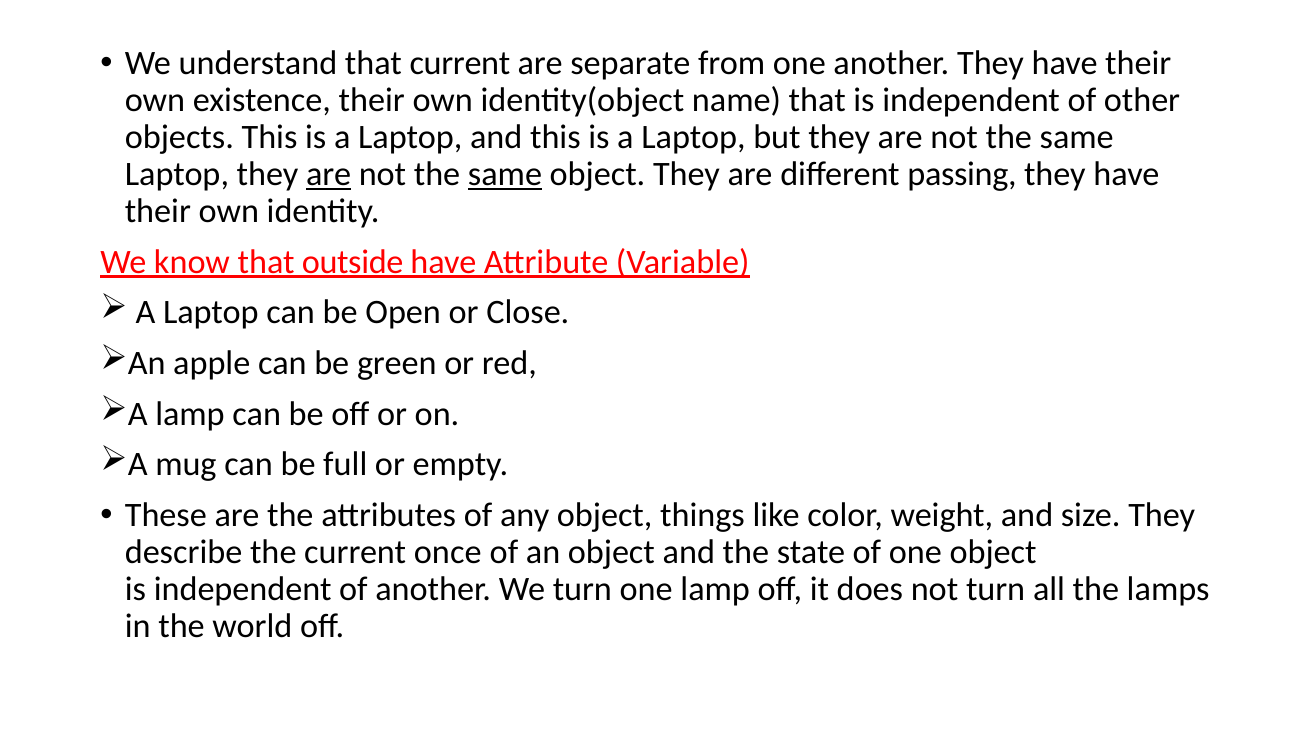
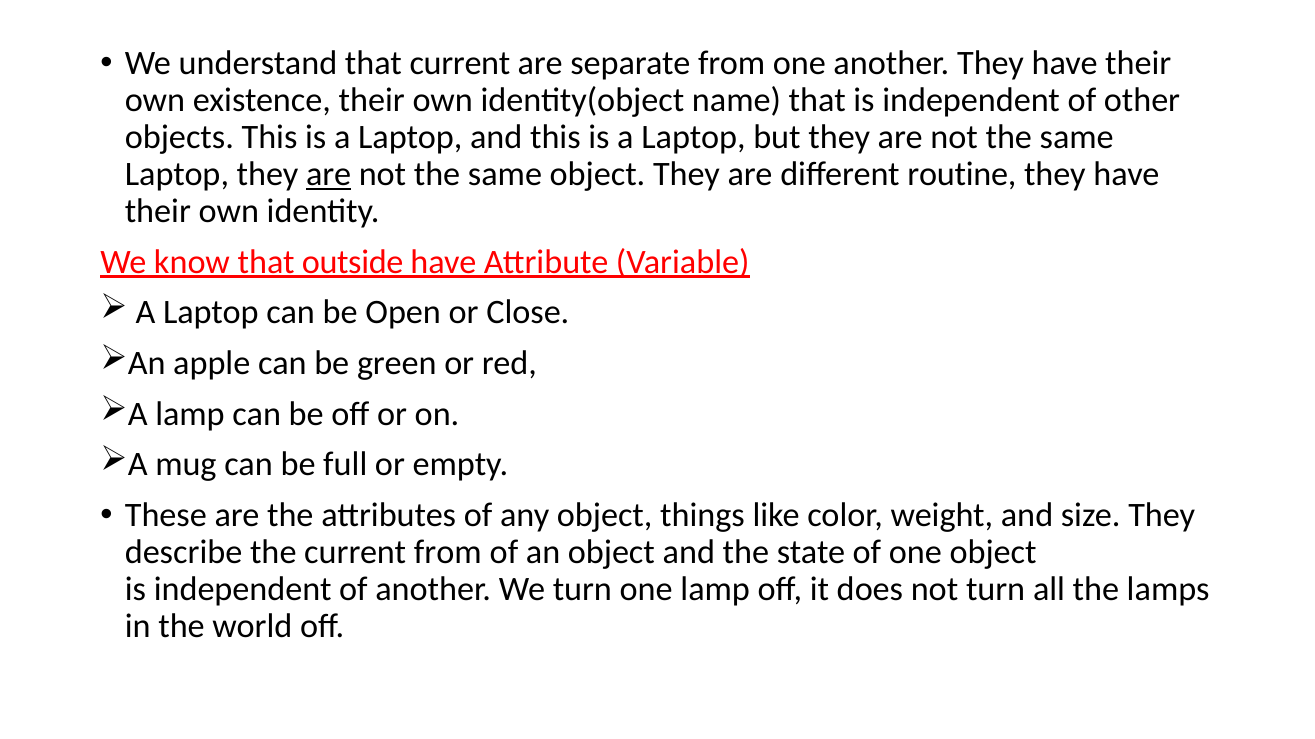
same at (505, 174) underline: present -> none
passing: passing -> routine
current once: once -> from
